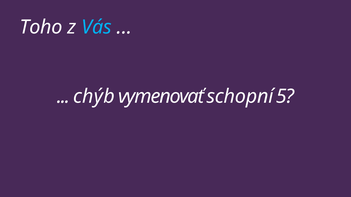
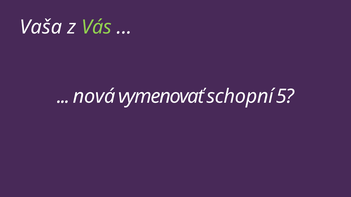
Toho: Toho -> Vaša
Vás colour: light blue -> light green
chýb: chýb -> nová
